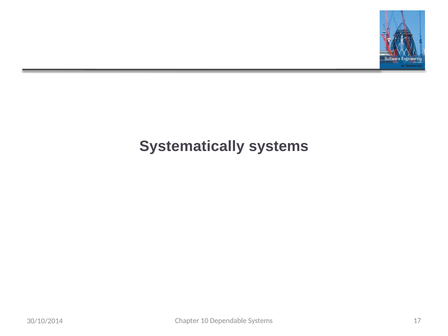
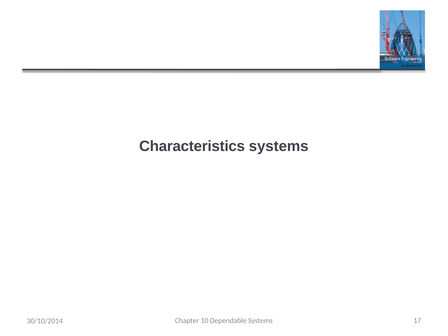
Systematically: Systematically -> Characteristics
